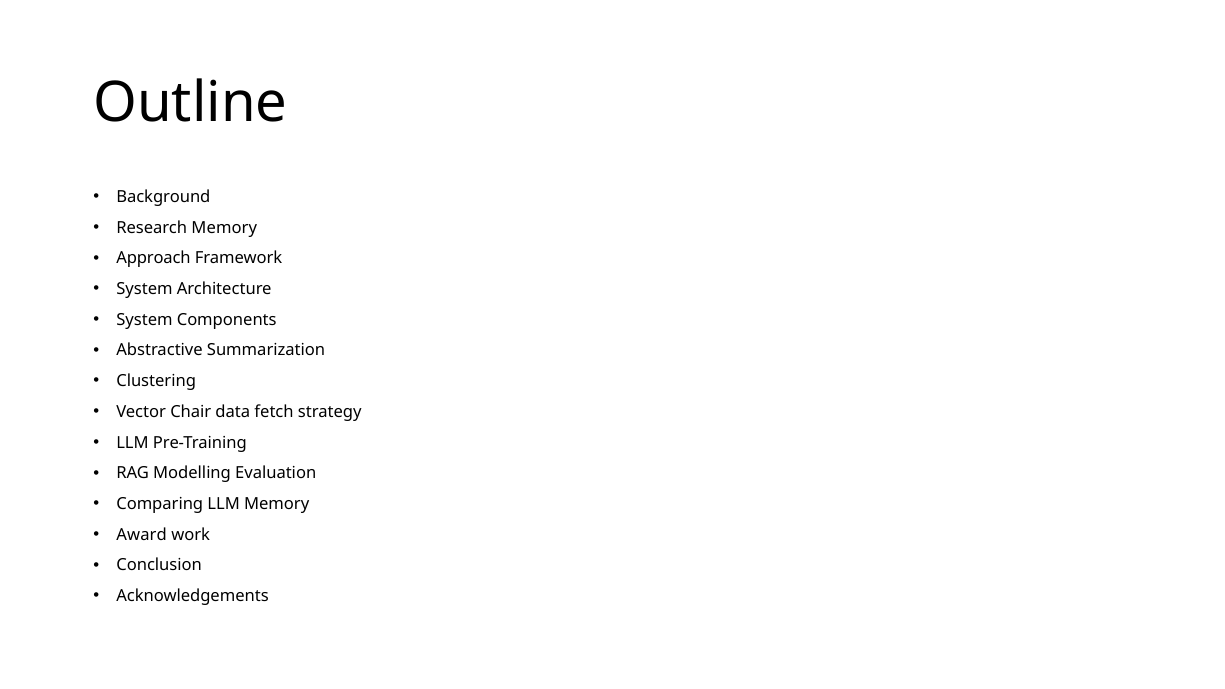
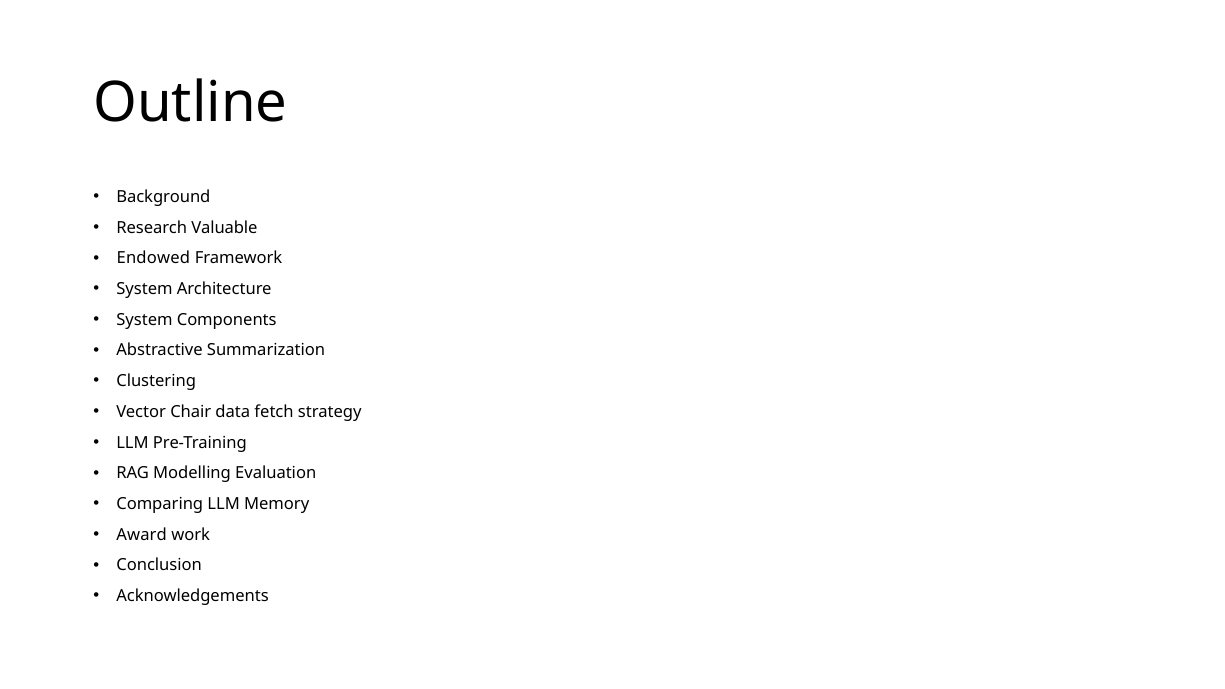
Research Memory: Memory -> Valuable
Approach: Approach -> Endowed
